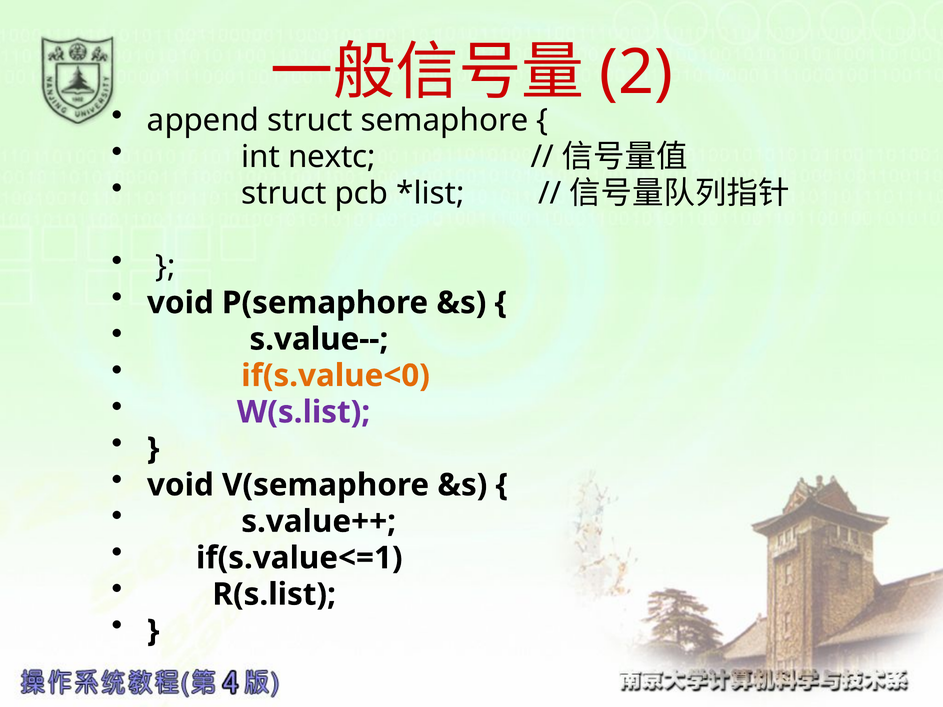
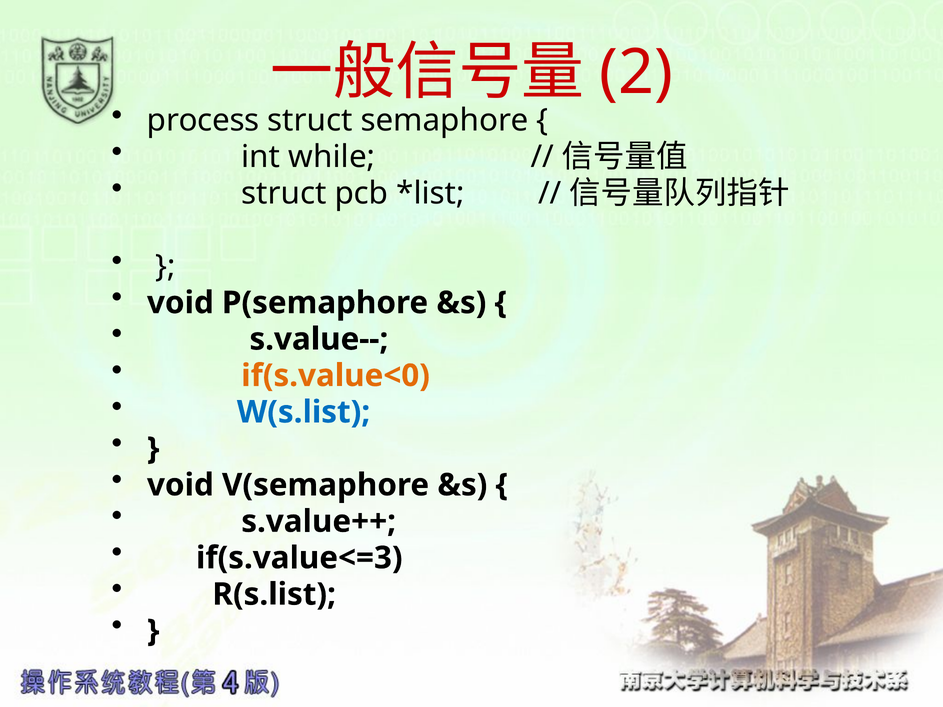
append: append -> process
nextc: nextc -> while
W(s.list colour: purple -> blue
if(s.value<=1: if(s.value<=1 -> if(s.value<=3
